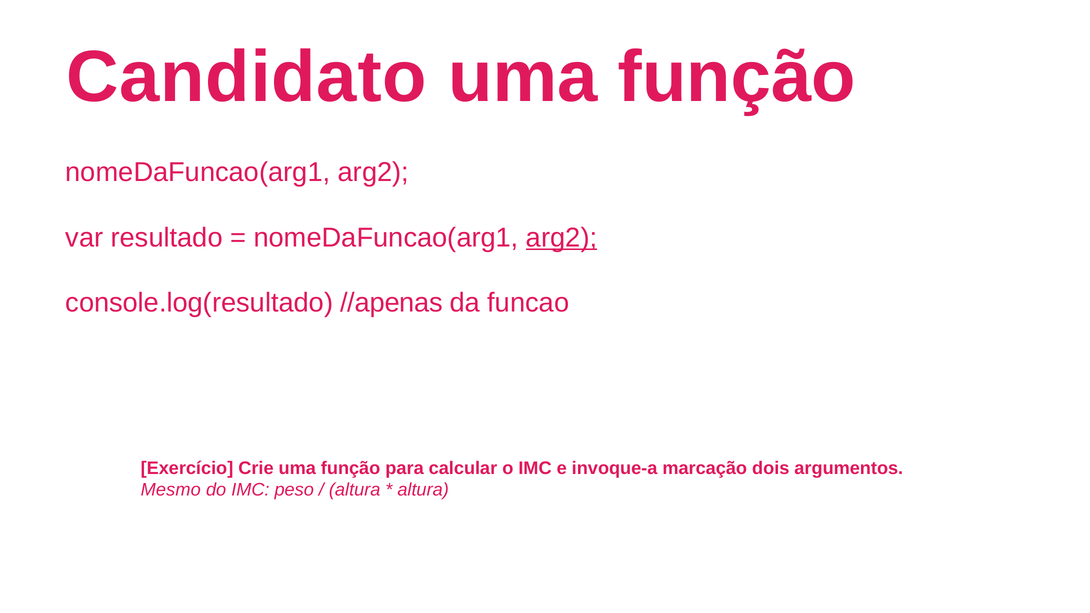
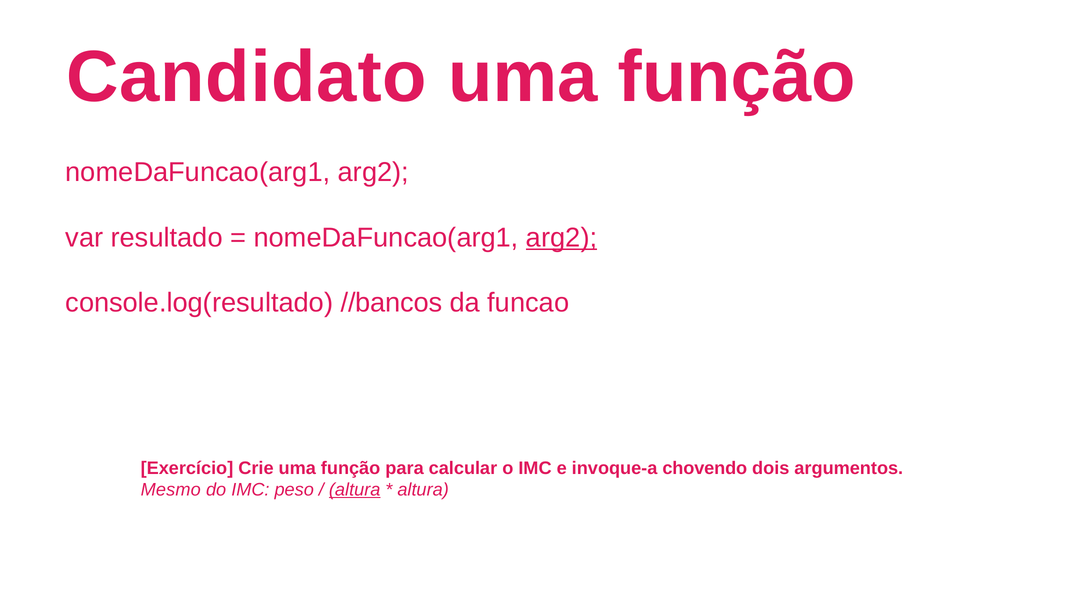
//apenas: //apenas -> //bancos
marcação: marcação -> chovendo
altura at (355, 490) underline: none -> present
